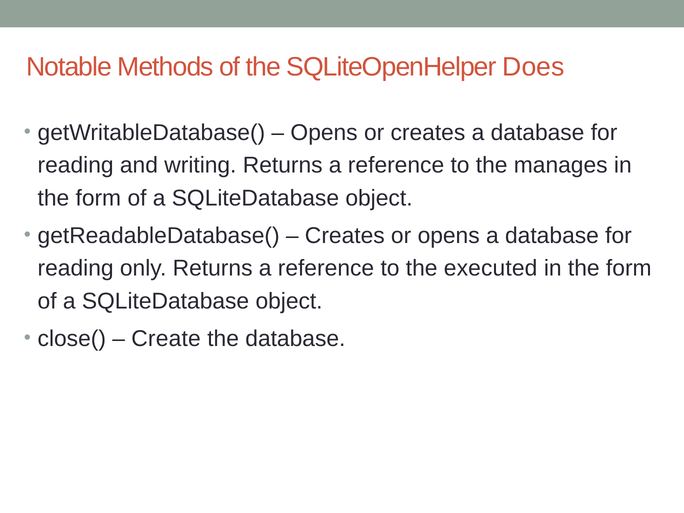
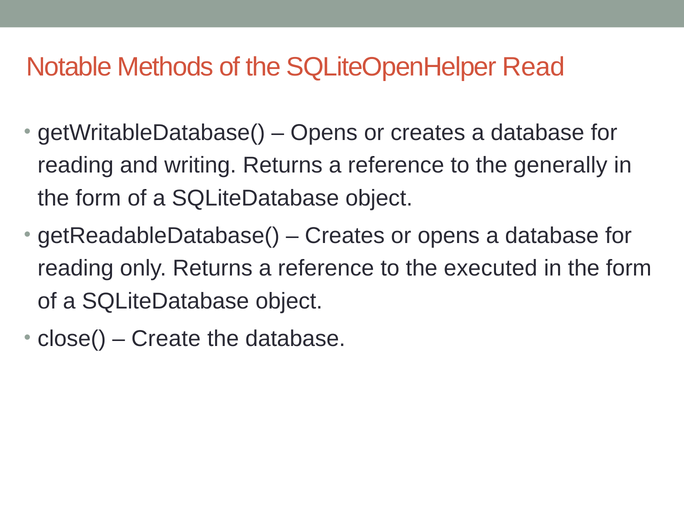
Does: Does -> Read
manages: manages -> generally
